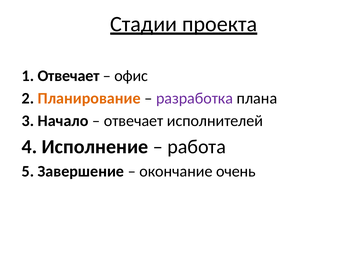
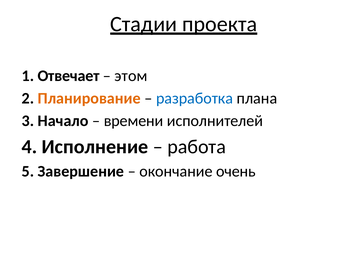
офис: офис -> этом
разработка colour: purple -> blue
отвечает at (134, 121): отвечает -> времени
